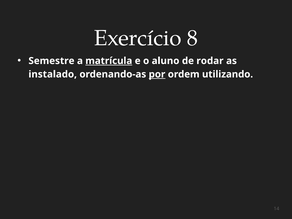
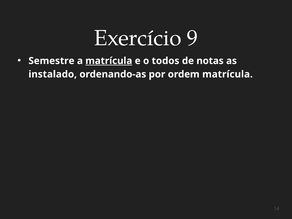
8: 8 -> 9
aluno: aluno -> todos
rodar: rodar -> notas
por underline: present -> none
ordem utilizando: utilizando -> matrícula
